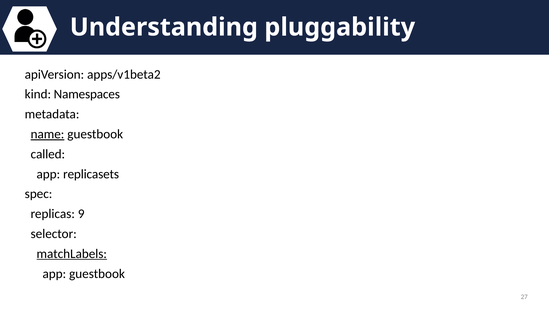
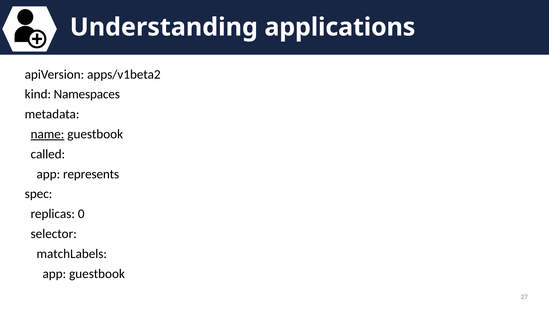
pluggability: pluggability -> applications
replicasets: replicasets -> represents
9: 9 -> 0
matchLabels underline: present -> none
